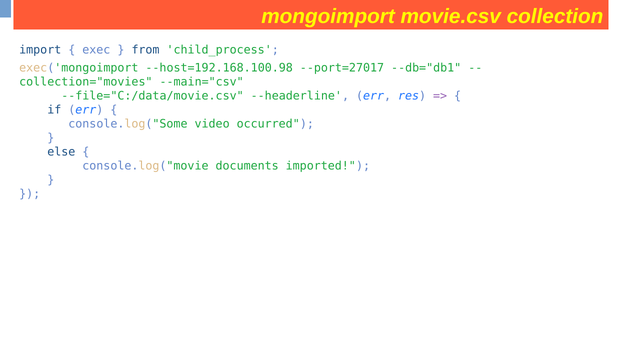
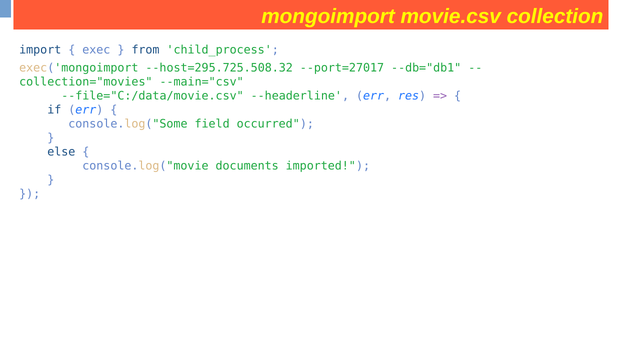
--host=192.168.100.98: --host=192.168.100.98 -> --host=295.725.508.32
video: video -> field
